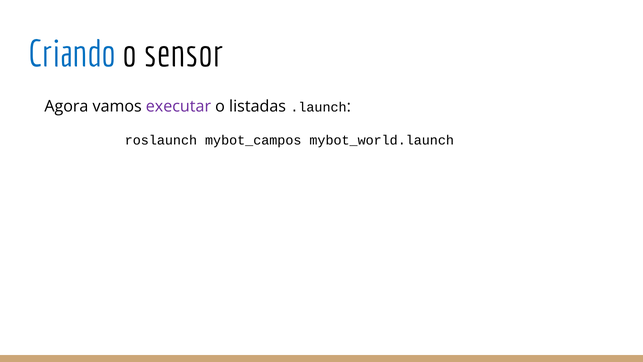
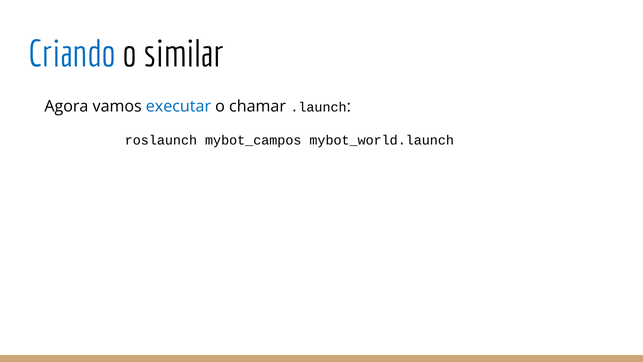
sensor: sensor -> similar
executar colour: purple -> blue
listadas: listadas -> chamar
